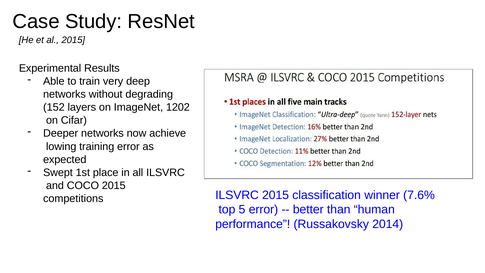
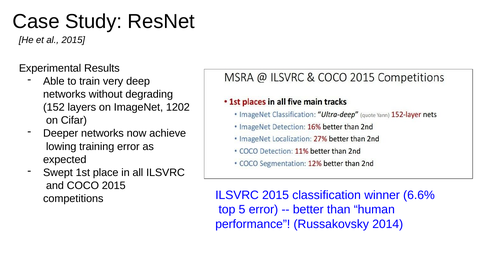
7.6%: 7.6% -> 6.6%
